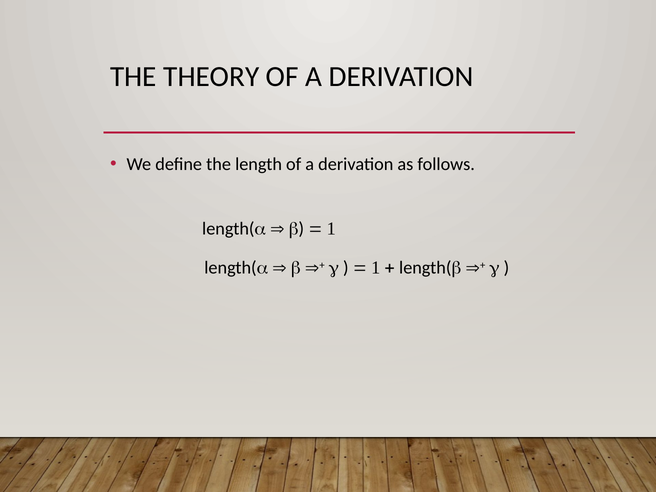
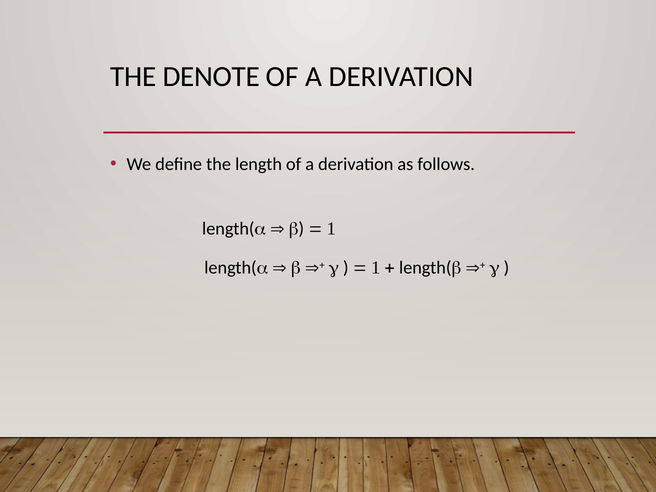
THEORY: THEORY -> DENOTE
